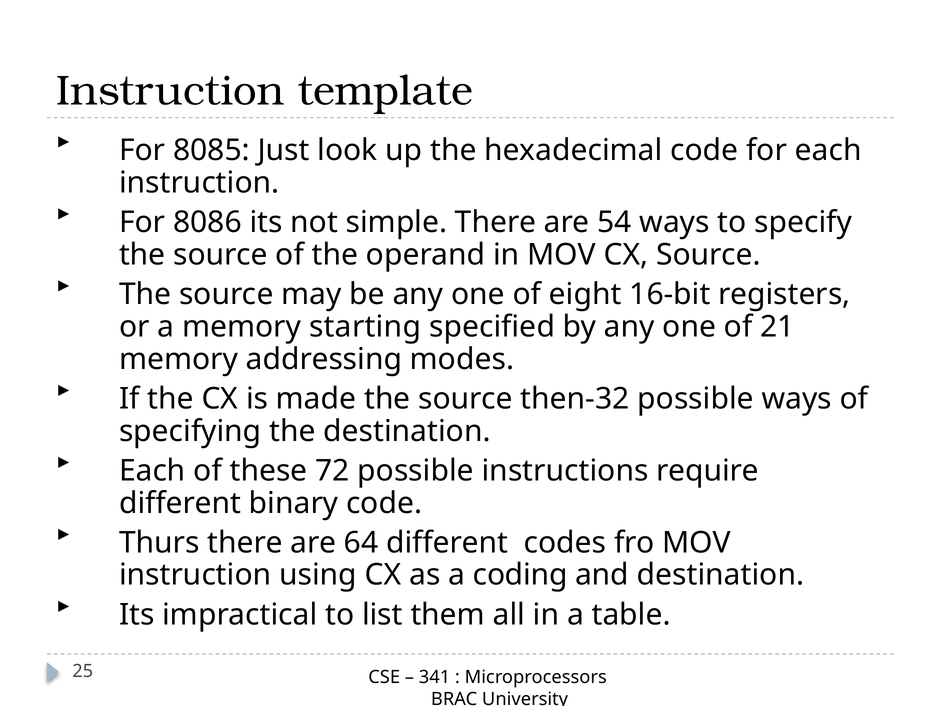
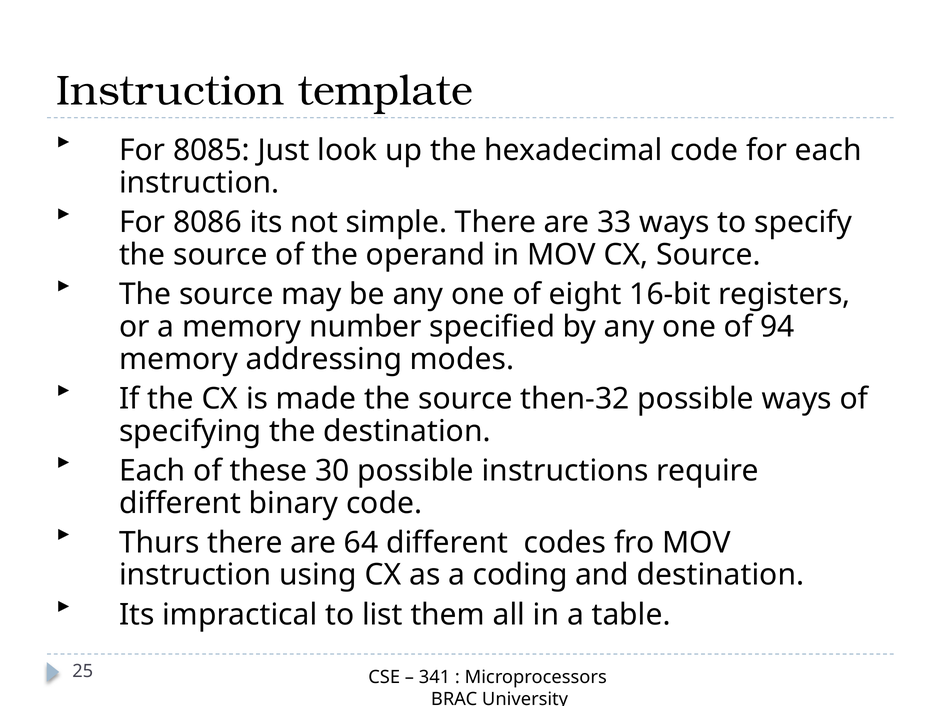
54: 54 -> 33
starting: starting -> number
21: 21 -> 94
72: 72 -> 30
